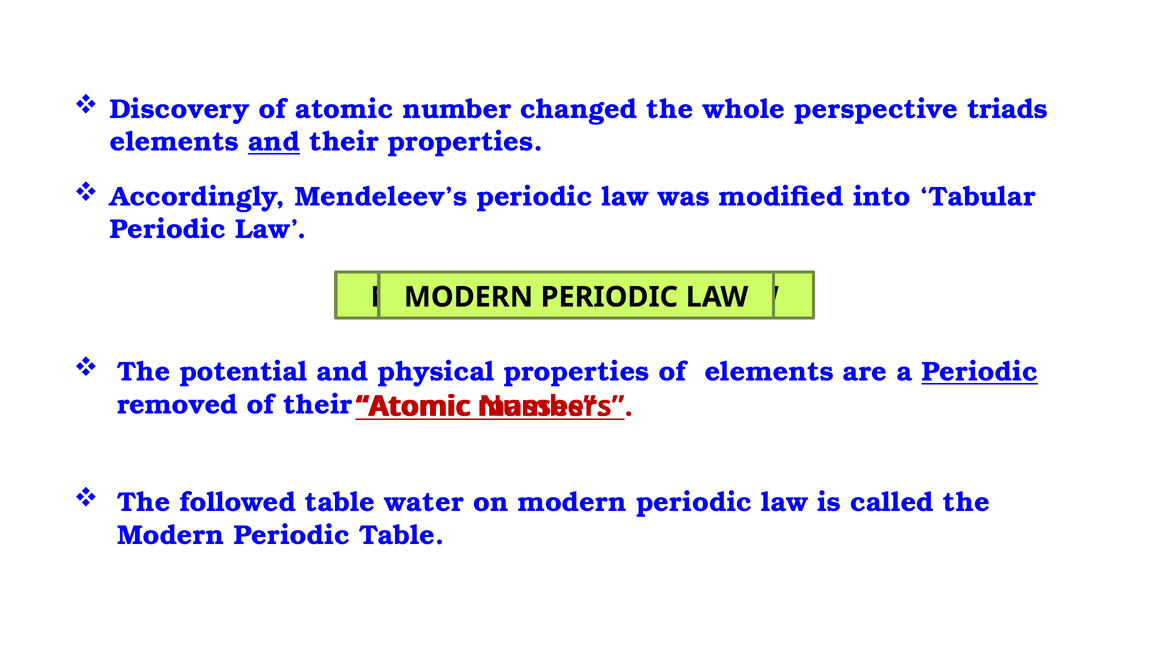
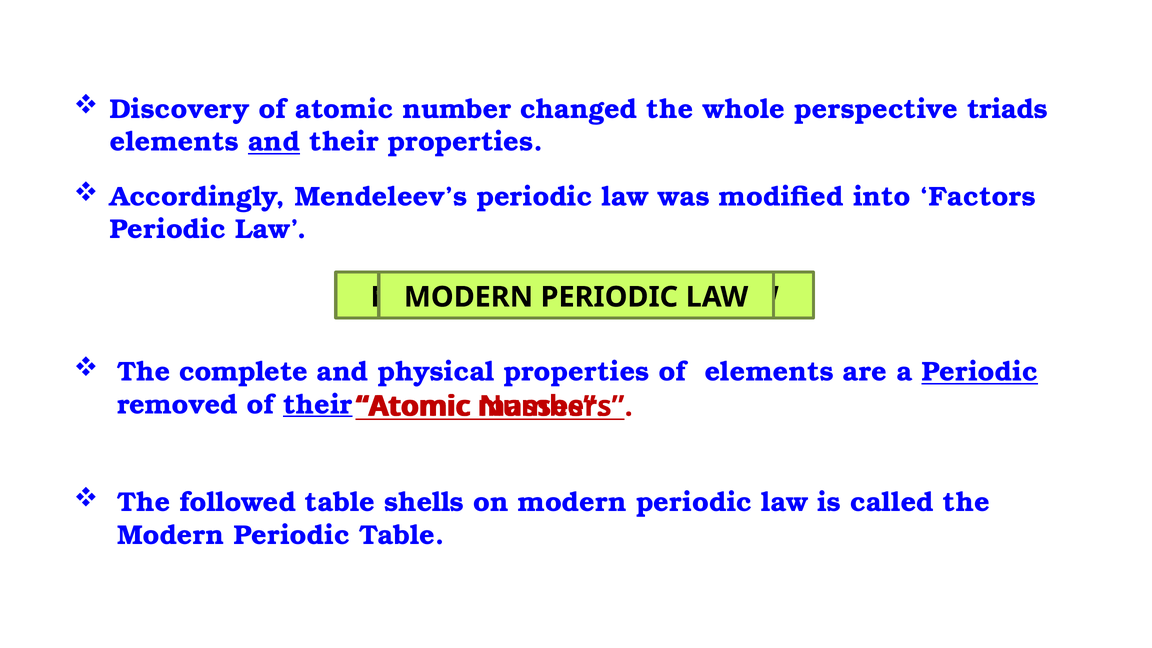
Tabular: Tabular -> Factors
potential: potential -> complete
their at (318, 405) underline: none -> present
water: water -> shells
